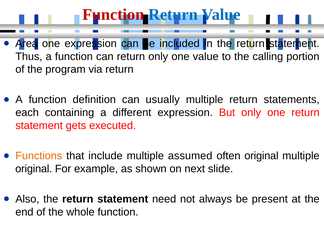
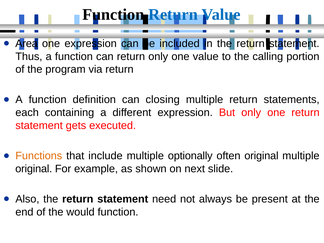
Function at (113, 15) colour: red -> black
usually: usually -> closing
assumed: assumed -> optionally
whole: whole -> would
